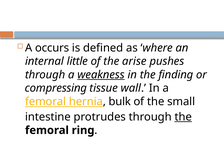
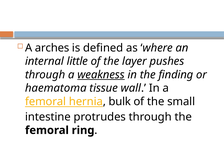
occurs: occurs -> arches
arise: arise -> layer
compressing: compressing -> haematoma
the at (183, 117) underline: present -> none
